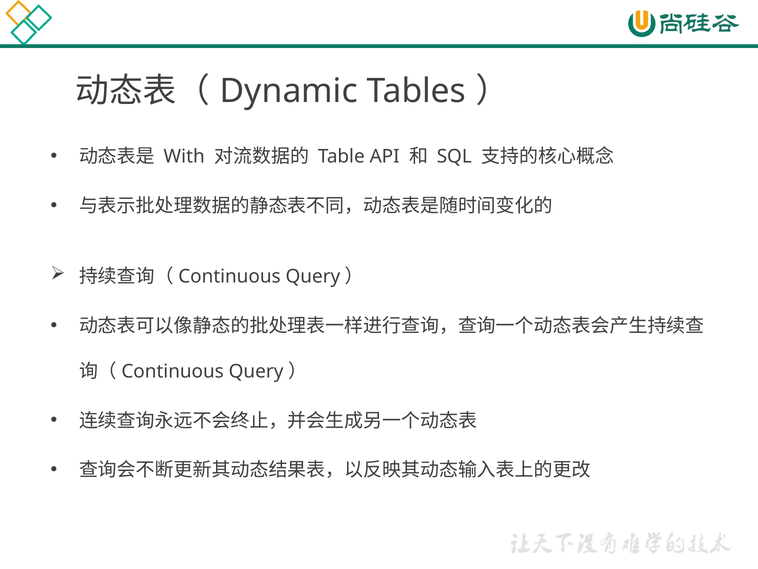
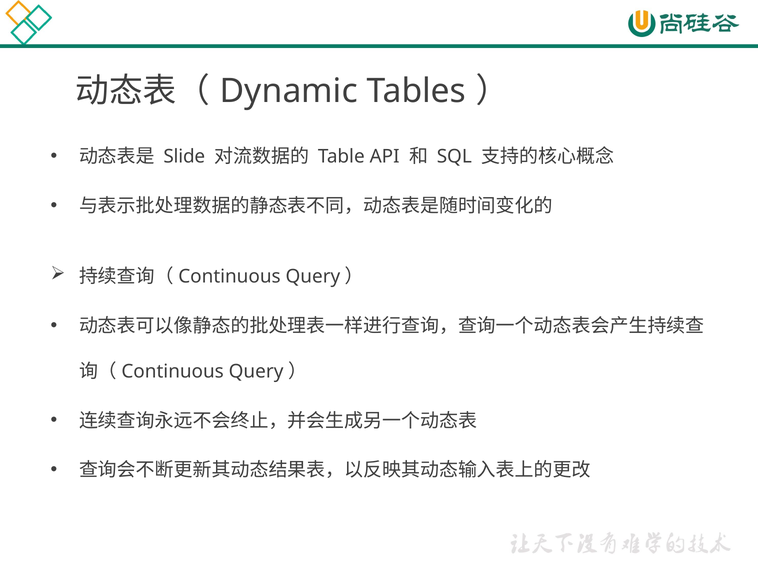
With: With -> Slide
